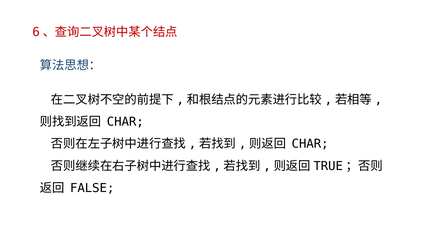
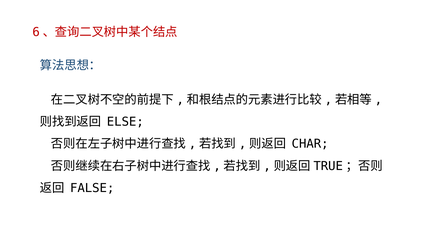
CHAR at (125, 122): CHAR -> ELSE
